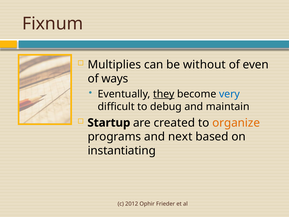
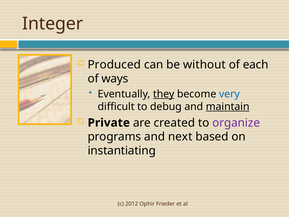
Fixnum: Fixnum -> Integer
Multiplies: Multiplies -> Produced
even: even -> each
maintain underline: none -> present
Startup: Startup -> Private
organize colour: orange -> purple
